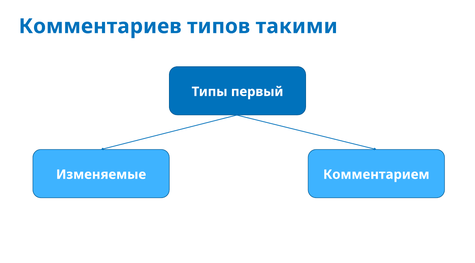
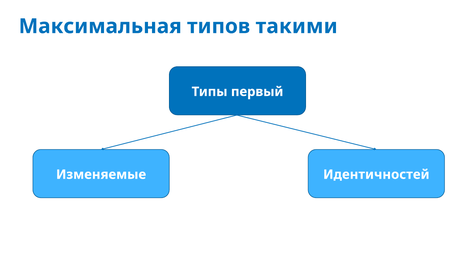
Комментариев: Комментариев -> Максимальная
Комментарием: Комментарием -> Идентичностей
